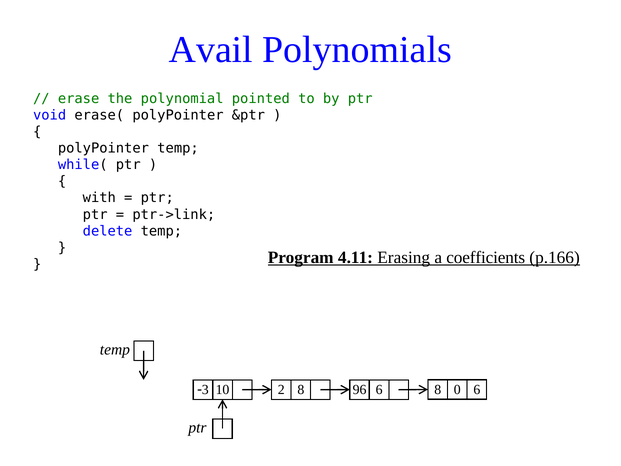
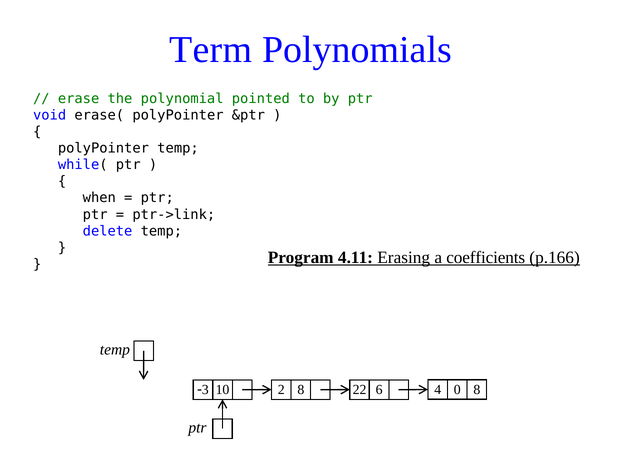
Avail: Avail -> Term
with: with -> when
96: 96 -> 22
6 8: 8 -> 4
0 6: 6 -> 8
